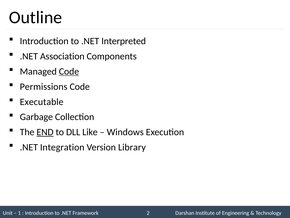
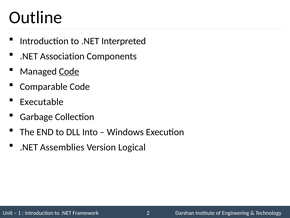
Permissions: Permissions -> Comparable
END underline: present -> none
Like: Like -> Into
Integration: Integration -> Assemblies
Library: Library -> Logical
